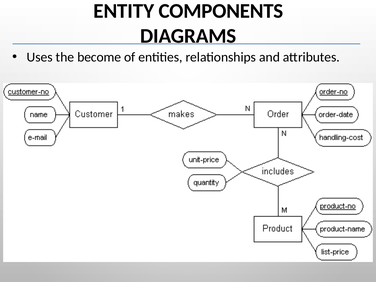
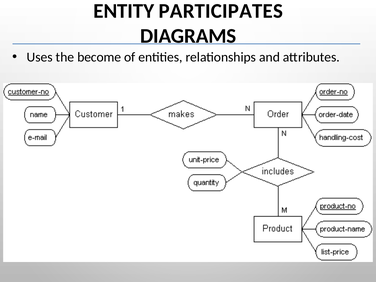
COMPONENTS: COMPONENTS -> PARTICIPATES
